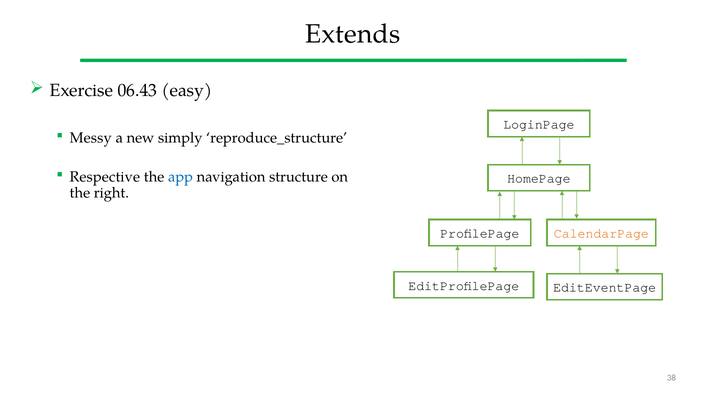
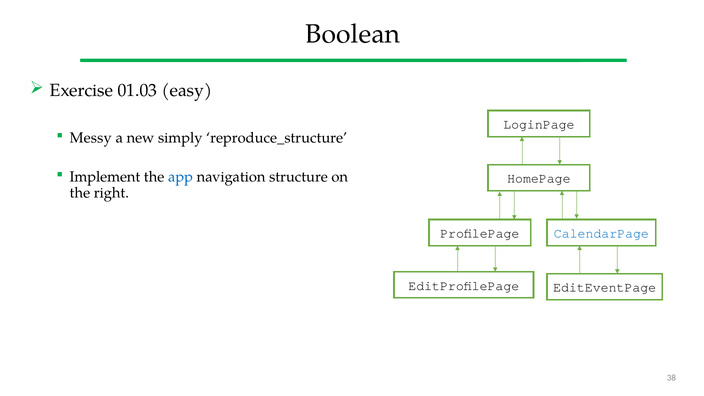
Extends: Extends -> Boolean
06.43: 06.43 -> 01.03
Respective: Respective -> Implement
CalendarPage colour: orange -> blue
